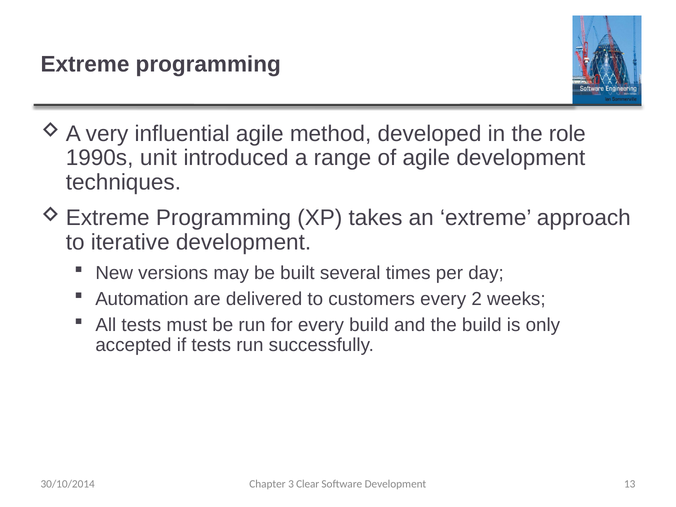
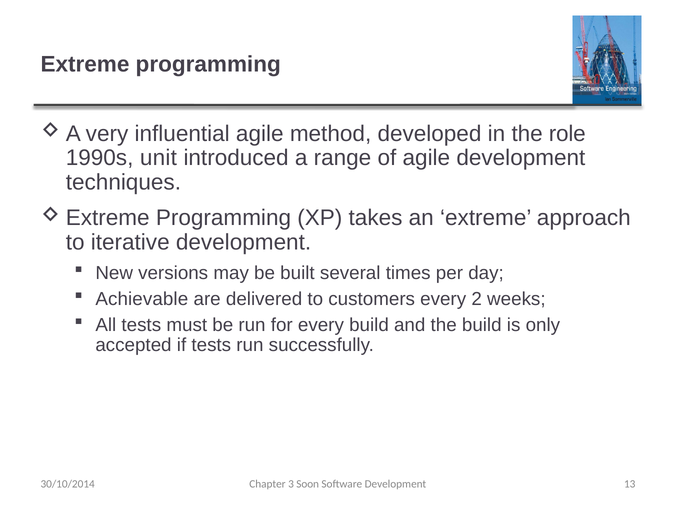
Automation: Automation -> Achievable
Clear: Clear -> Soon
